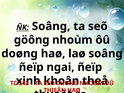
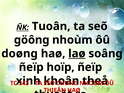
ÑK Soâng: Soâng -> Tuoân
laø underline: none -> present
ngai: ngai -> hoïp
